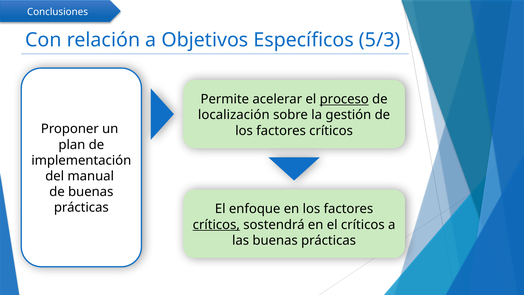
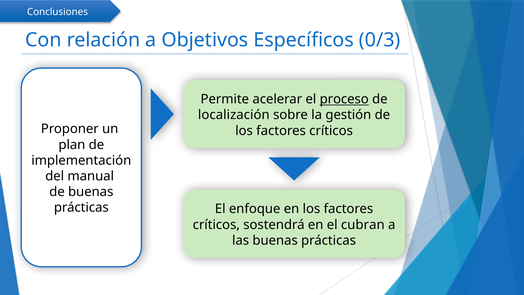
5/3: 5/3 -> 0/3
críticos at (216, 224) underline: present -> none
el críticos: críticos -> cubran
